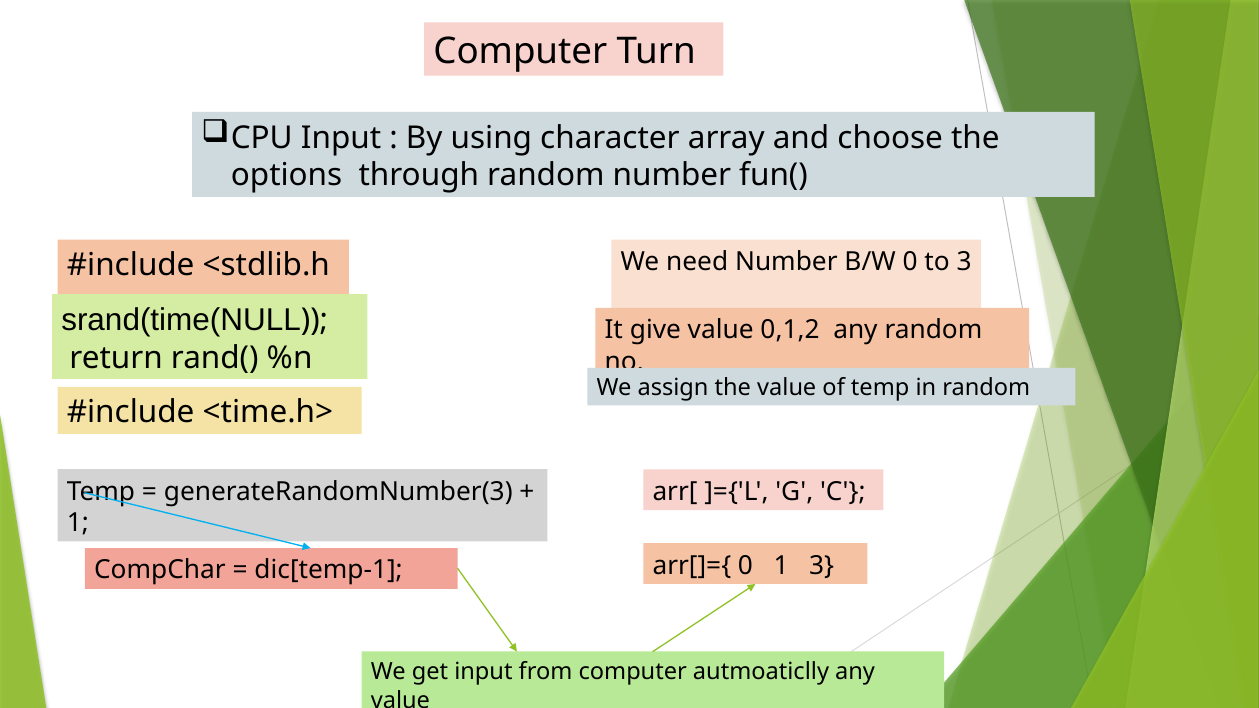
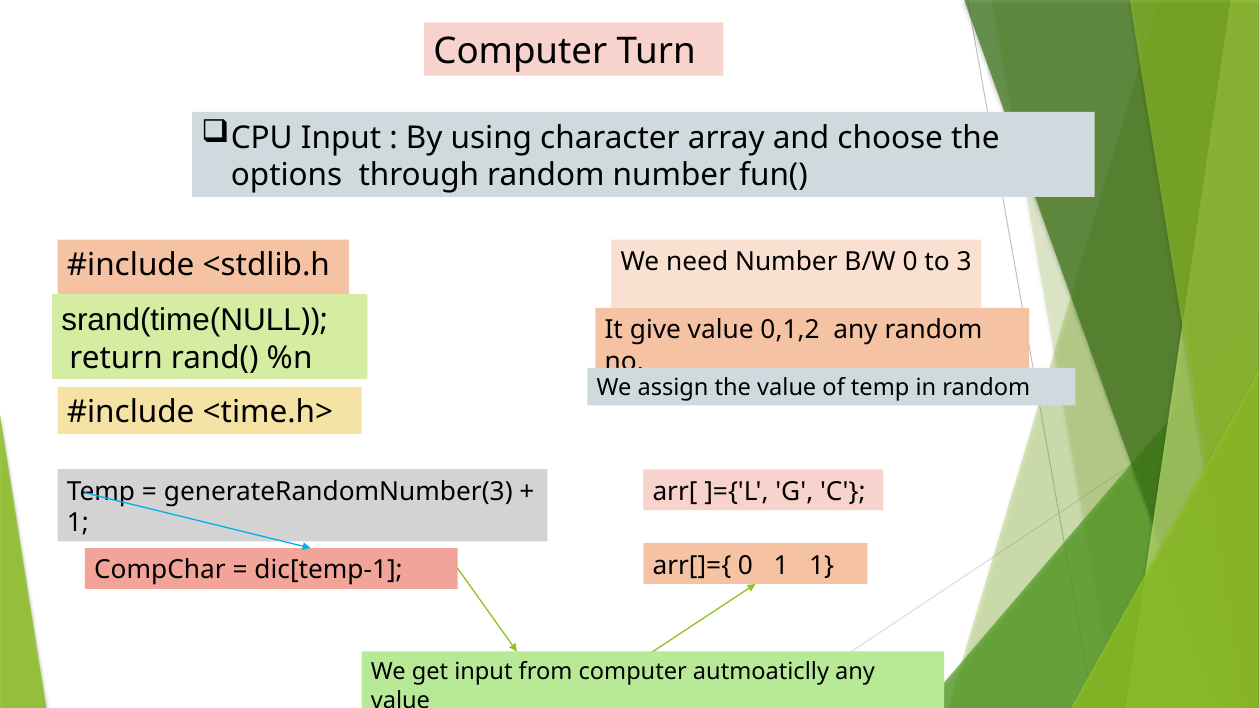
1 3: 3 -> 1
